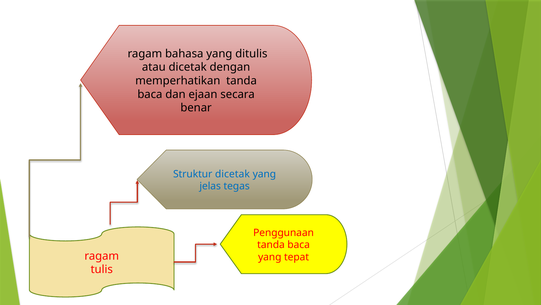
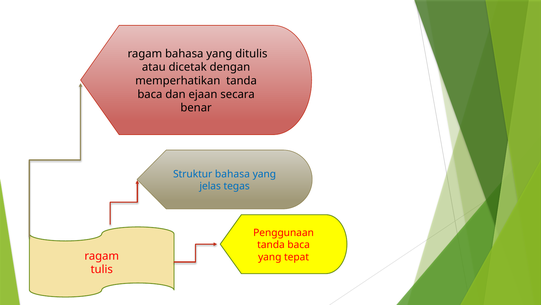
Struktur dicetak: dicetak -> bahasa
